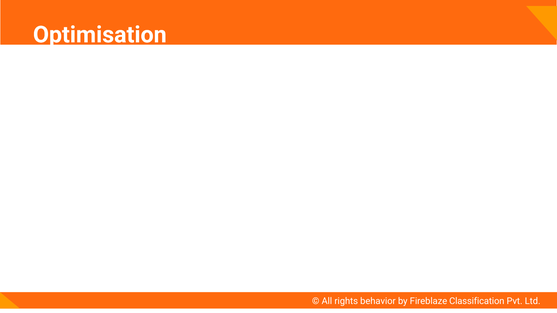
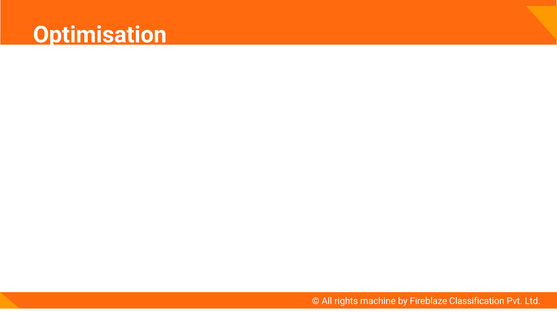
behavior: behavior -> machine
